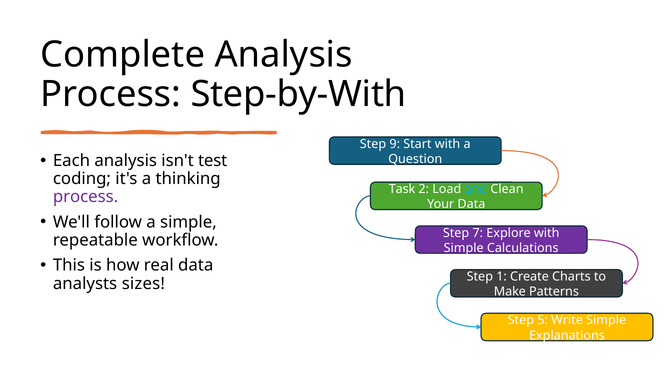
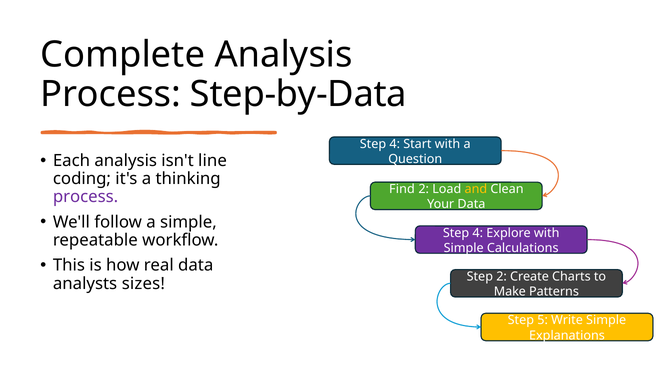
Step-by-With: Step-by-With -> Step-by-Data
9 at (395, 144): 9 -> 4
test: test -> line
Task: Task -> Find
and colour: light blue -> yellow
7 at (478, 233): 7 -> 4
Step 1: 1 -> 2
